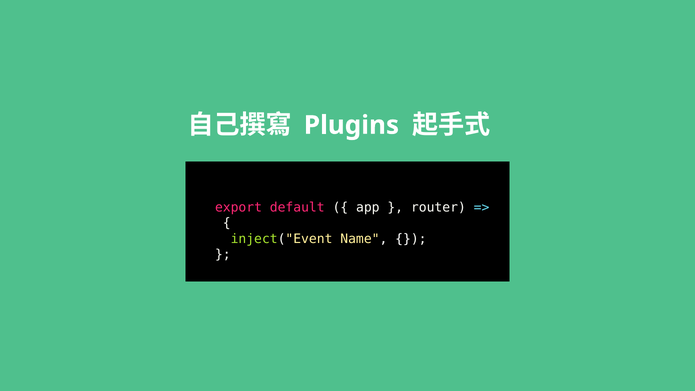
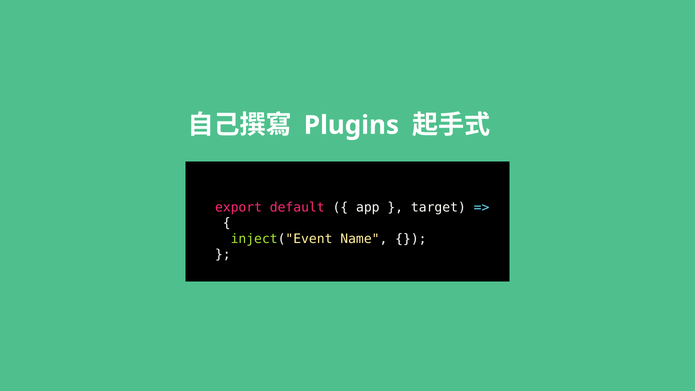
router: router -> target
